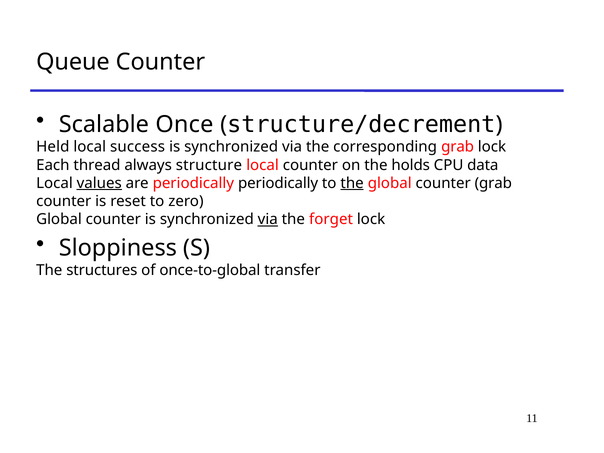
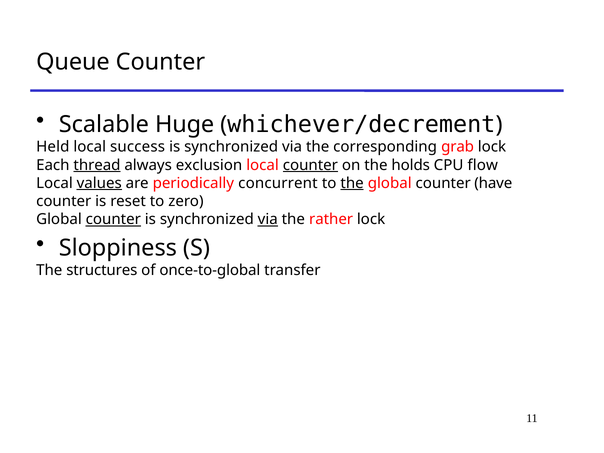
Once: Once -> Huge
structure/decrement: structure/decrement -> whichever/decrement
thread underline: none -> present
structure: structure -> exclusion
counter at (310, 165) underline: none -> present
data: data -> flow
periodically periodically: periodically -> concurrent
counter grab: grab -> have
counter at (113, 219) underline: none -> present
forget: forget -> rather
